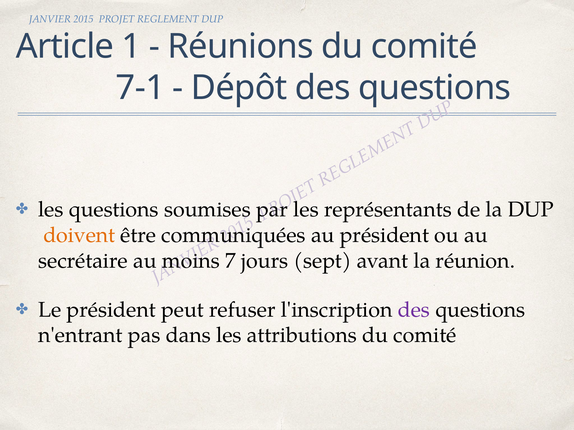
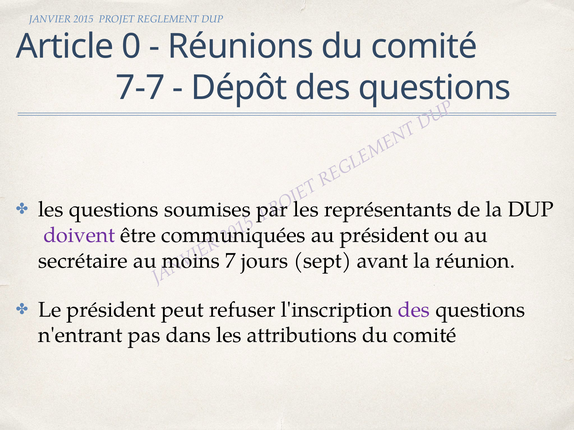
Article 1: 1 -> 0
7-1: 7-1 -> 7-7
doivent colour: orange -> purple
